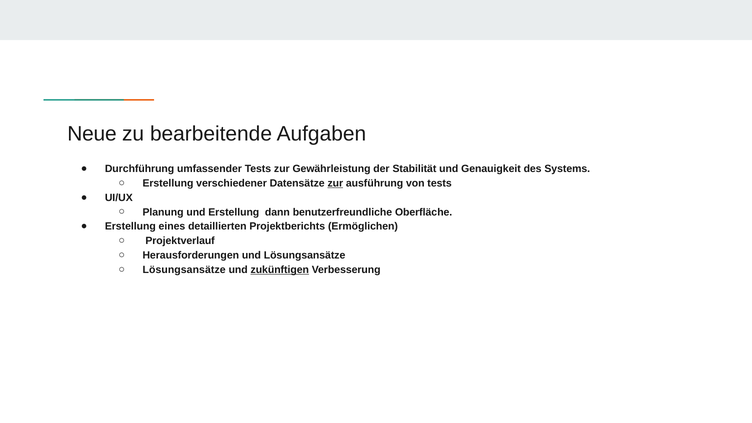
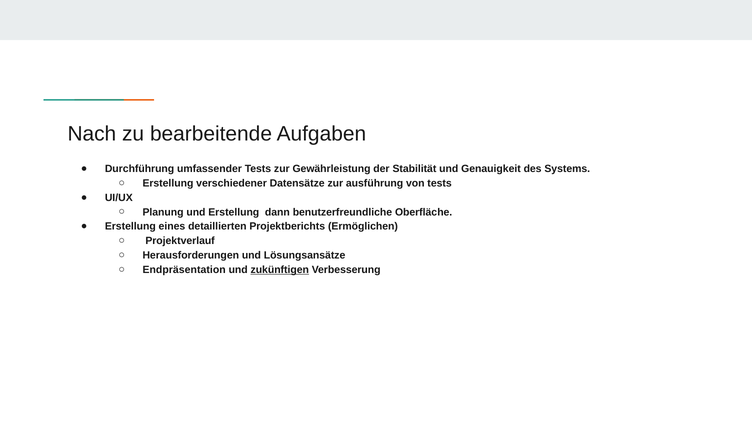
Neue: Neue -> Nach
zur at (335, 183) underline: present -> none
Lösungsansätze at (184, 270): Lösungsansätze -> Endpräsentation
